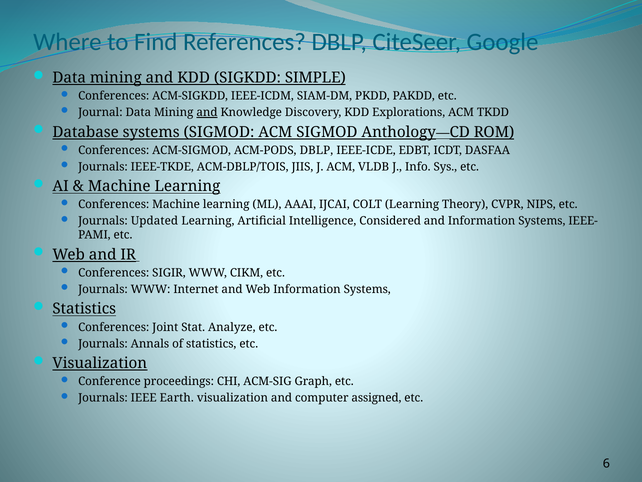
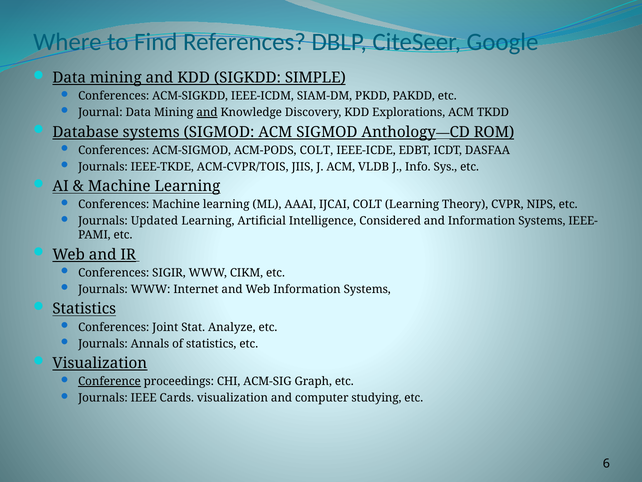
ACM-PODS DBLP: DBLP -> COLT
ACM-DBLP/TOIS: ACM-DBLP/TOIS -> ACM-CVPR/TOIS
Conference underline: none -> present
Earth: Earth -> Cards
assigned: assigned -> studying
